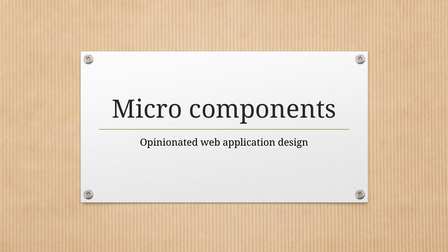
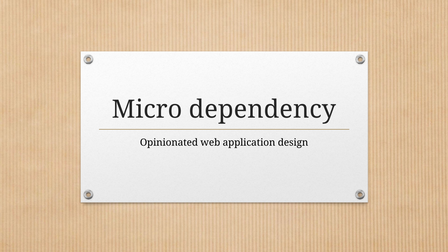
components: components -> dependency
